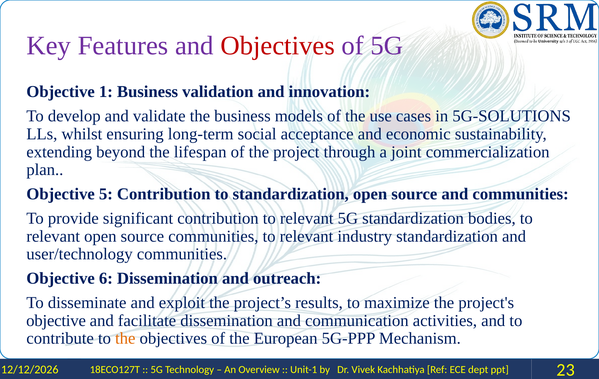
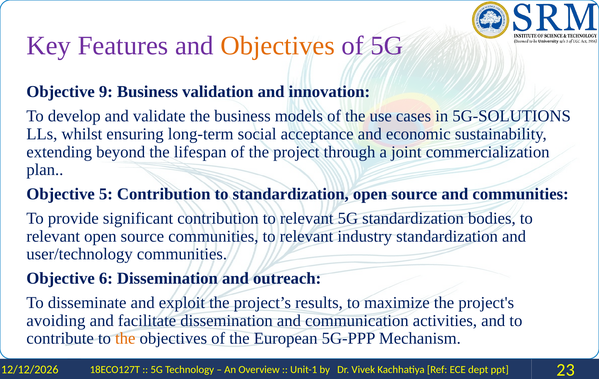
Objectives at (278, 46) colour: red -> orange
1: 1 -> 9
objective at (56, 321): objective -> avoiding
